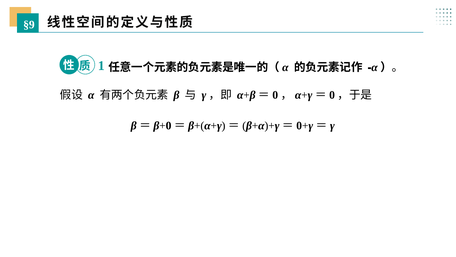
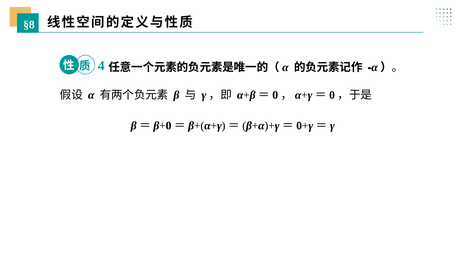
§9: §9 -> §8
1: 1 -> 4
